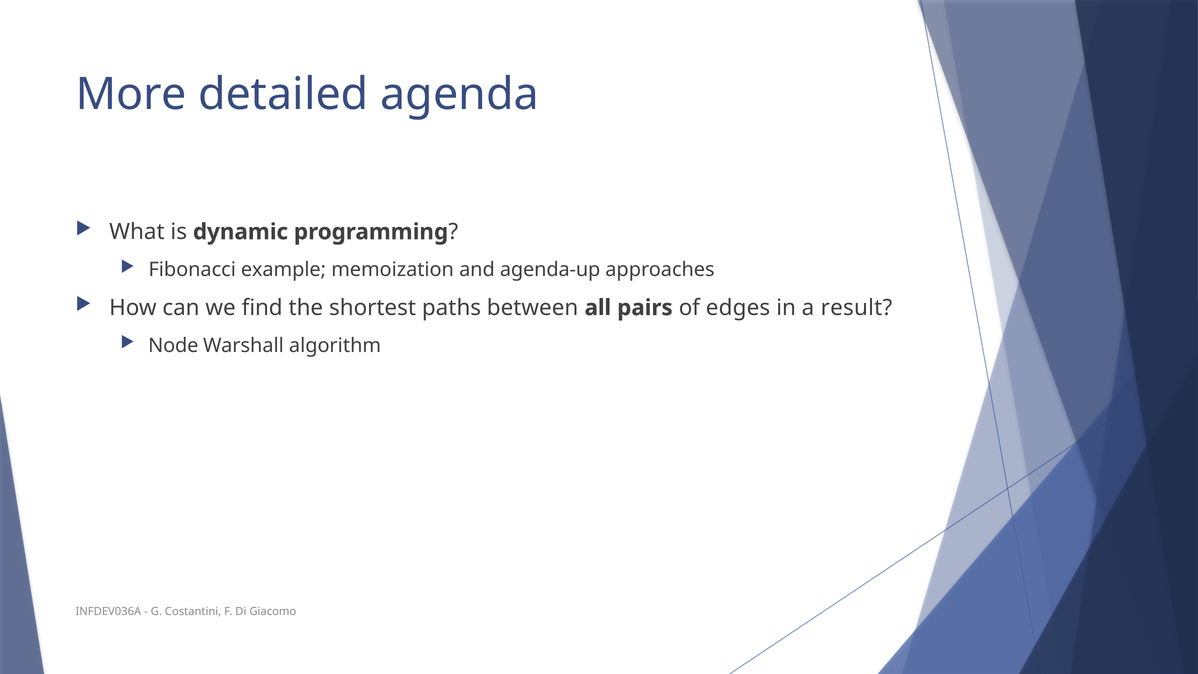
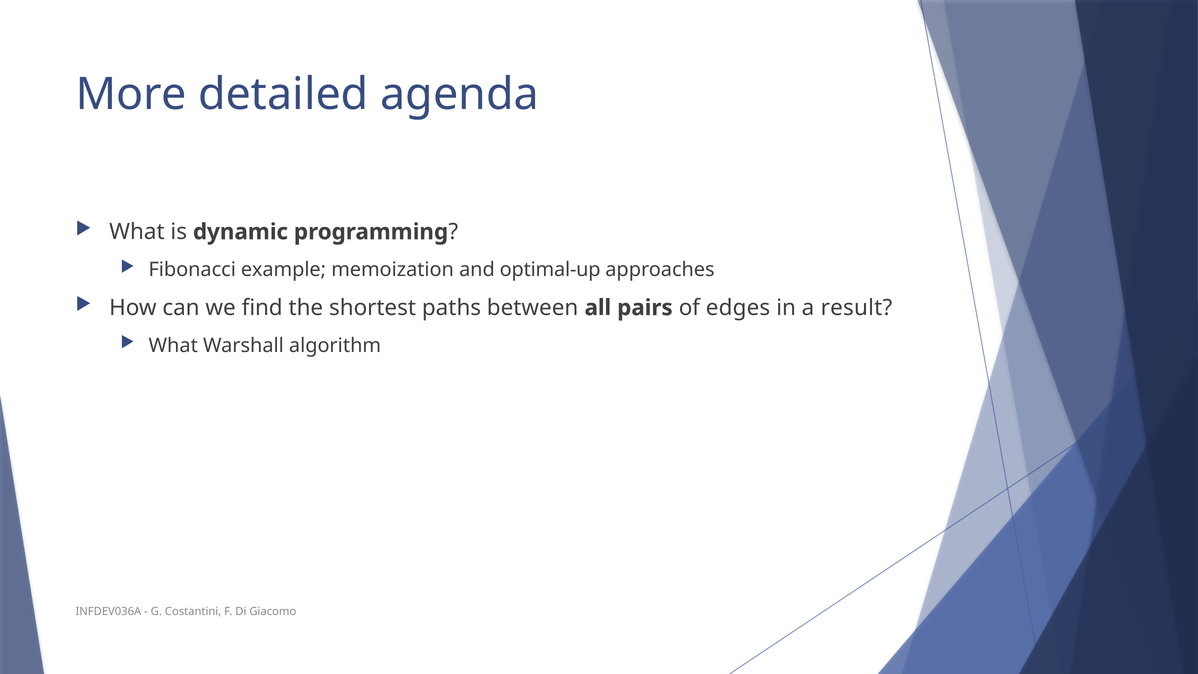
agenda-up: agenda-up -> optimal-up
Node at (173, 345): Node -> What
